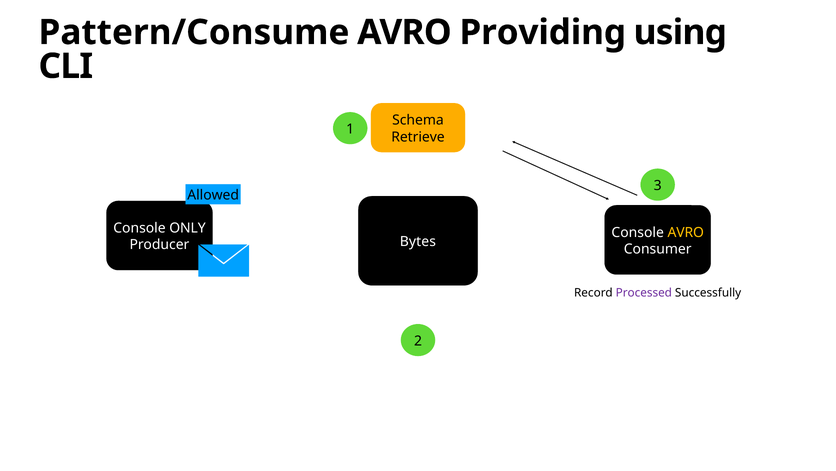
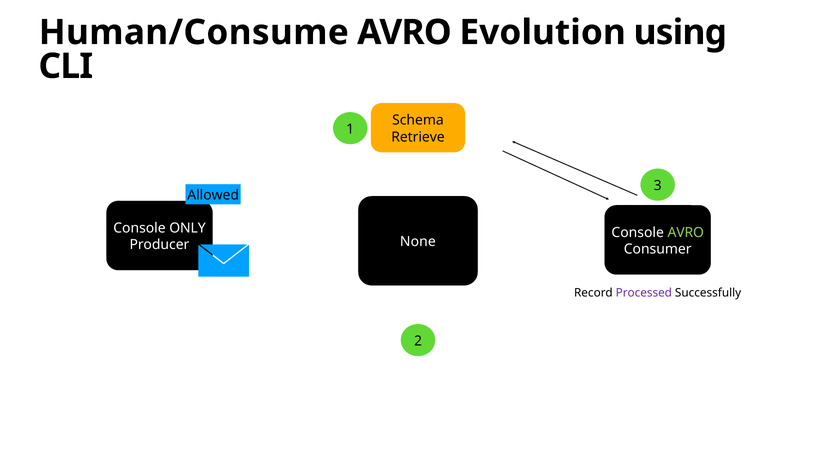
Pattern/Consume: Pattern/Consume -> Human/Consume
Providing: Providing -> Evolution
AVRO at (686, 232) colour: yellow -> light green
Bytes: Bytes -> None
